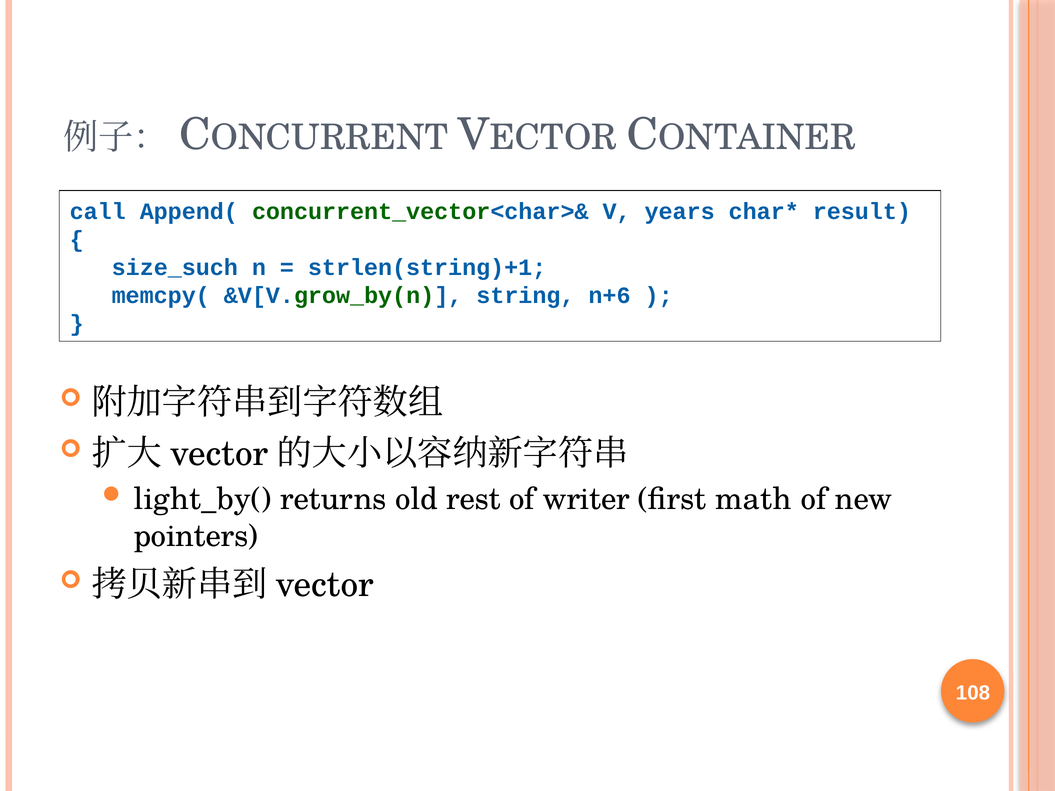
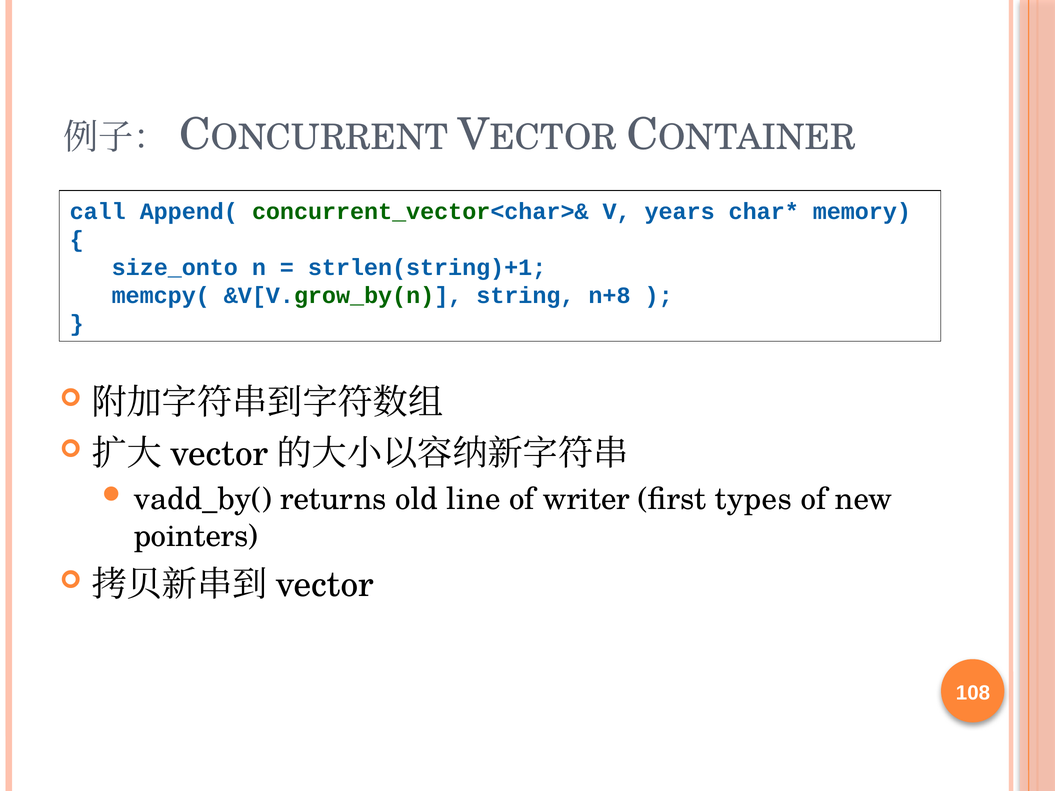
result: result -> memory
size_such: size_such -> size_onto
n+6: n+6 -> n+8
light_by(: light_by( -> vadd_by(
rest: rest -> line
math: math -> types
